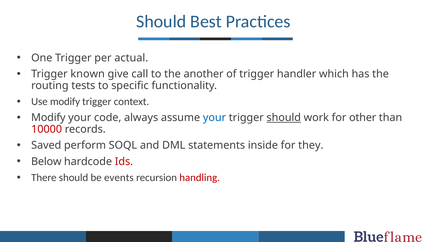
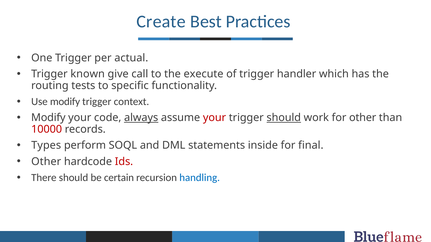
Should at (161, 21): Should -> Create
another: another -> execute
always underline: none -> present
your at (214, 118) colour: blue -> red
Saved: Saved -> Types
they: they -> final
Below at (46, 162): Below -> Other
events: events -> certain
handling colour: red -> blue
